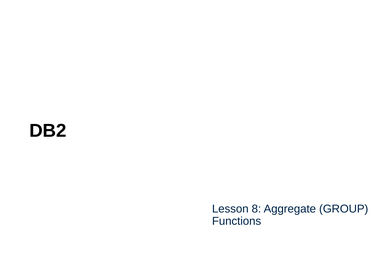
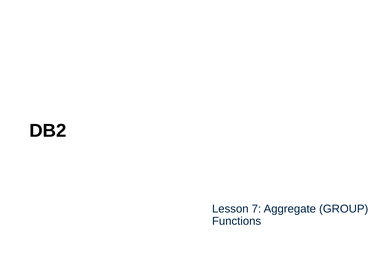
8: 8 -> 7
